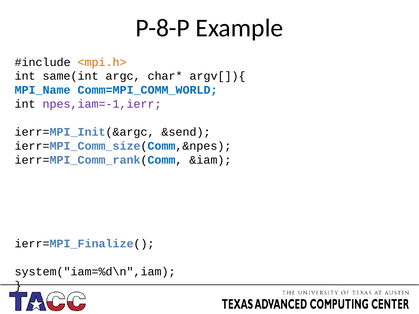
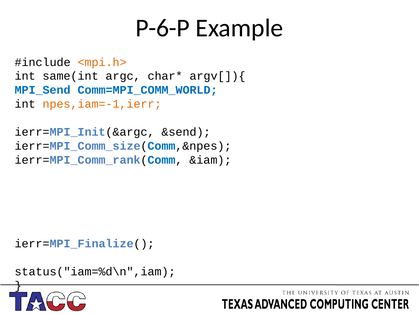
P-8-P: P-8-P -> P-6-P
MPI_Name: MPI_Name -> MPI_Send
npes,iam=-1,ierr colour: purple -> orange
system("iam=%d\n",iam: system("iam=%d\n",iam -> status("iam=%d\n",iam
